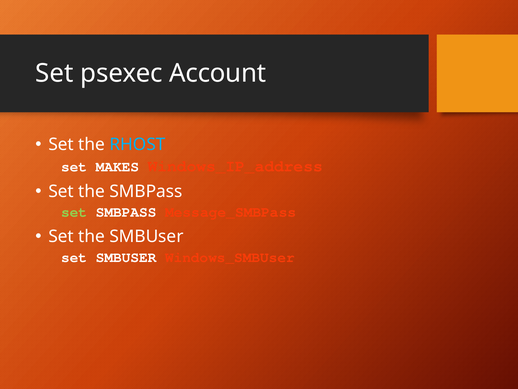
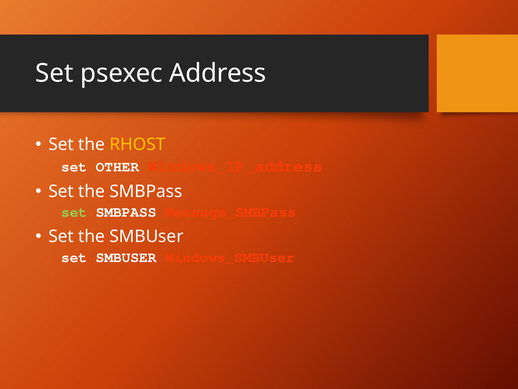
Account: Account -> Address
RHOST colour: light blue -> yellow
MAKES: MAKES -> OTHER
